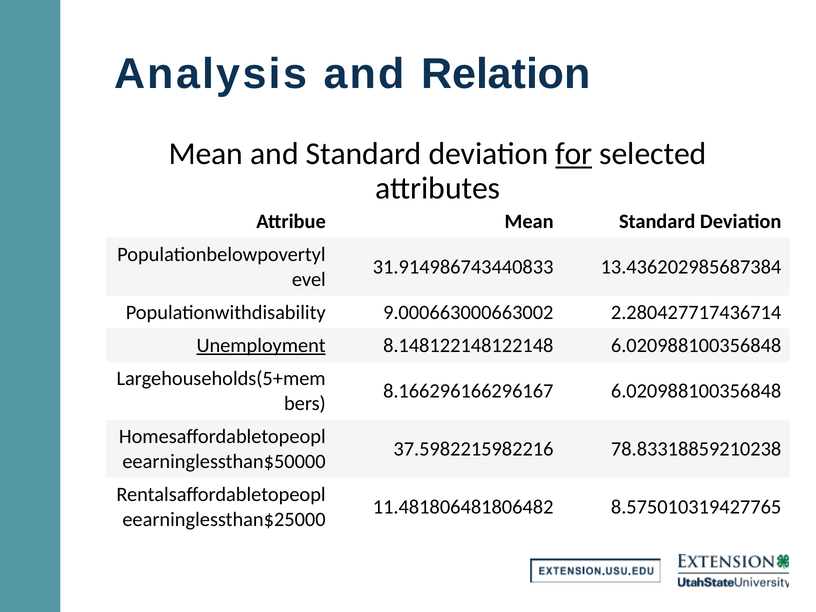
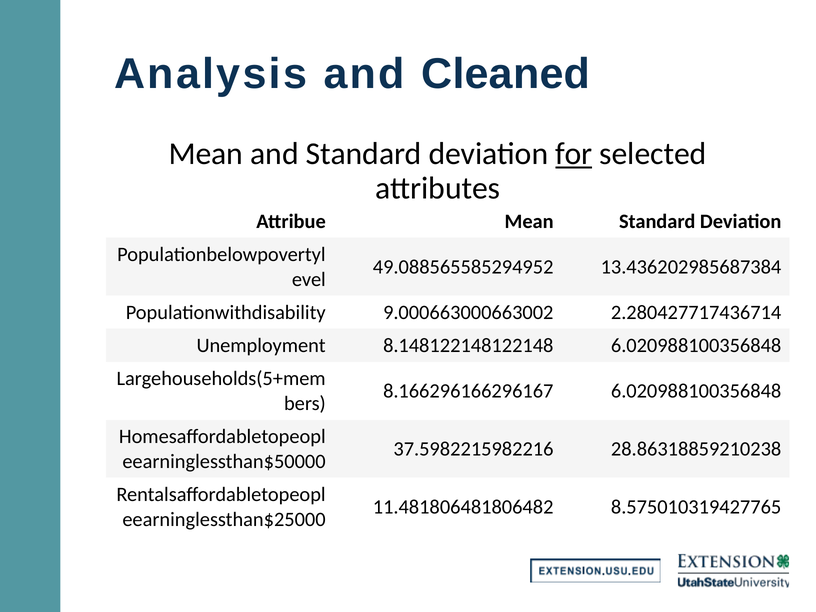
Relation: Relation -> Cleaned
31.914986743440833: 31.914986743440833 -> 49.088565585294952
Unemployment underline: present -> none
78.83318859210238: 78.83318859210238 -> 28.86318859210238
